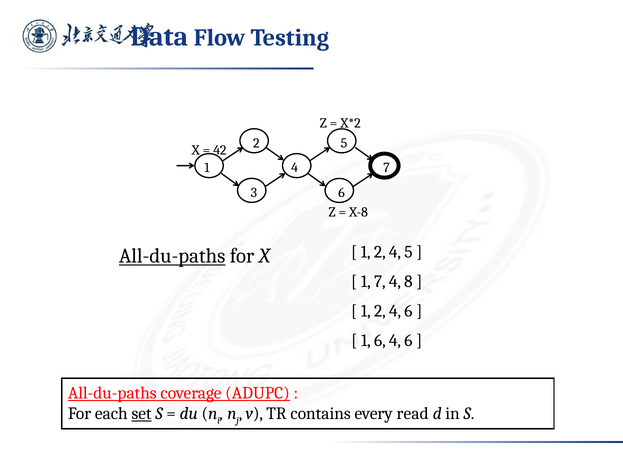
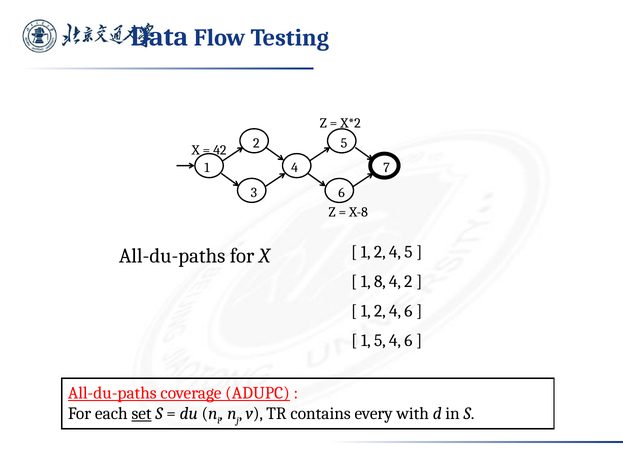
All-du-paths at (172, 256) underline: present -> none
1 7: 7 -> 8
4 8: 8 -> 2
1 6: 6 -> 5
read: read -> with
